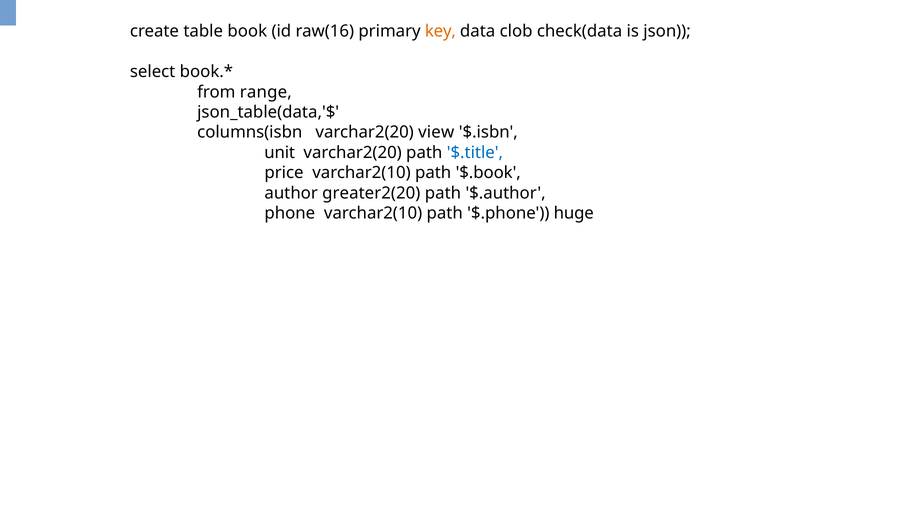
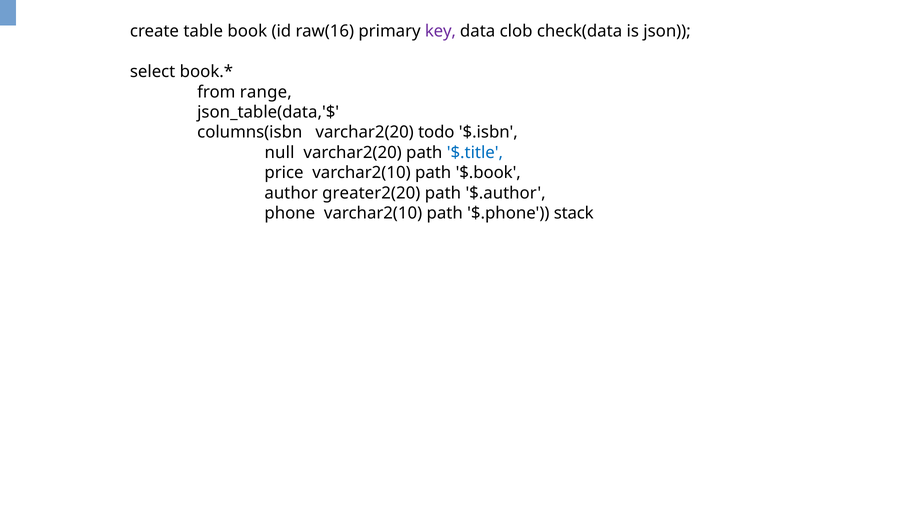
key colour: orange -> purple
view: view -> todo
unit: unit -> null
huge: huge -> stack
